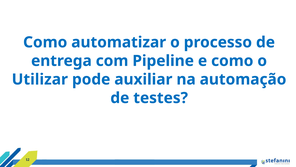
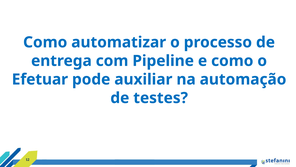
Utilizar: Utilizar -> Efetuar
